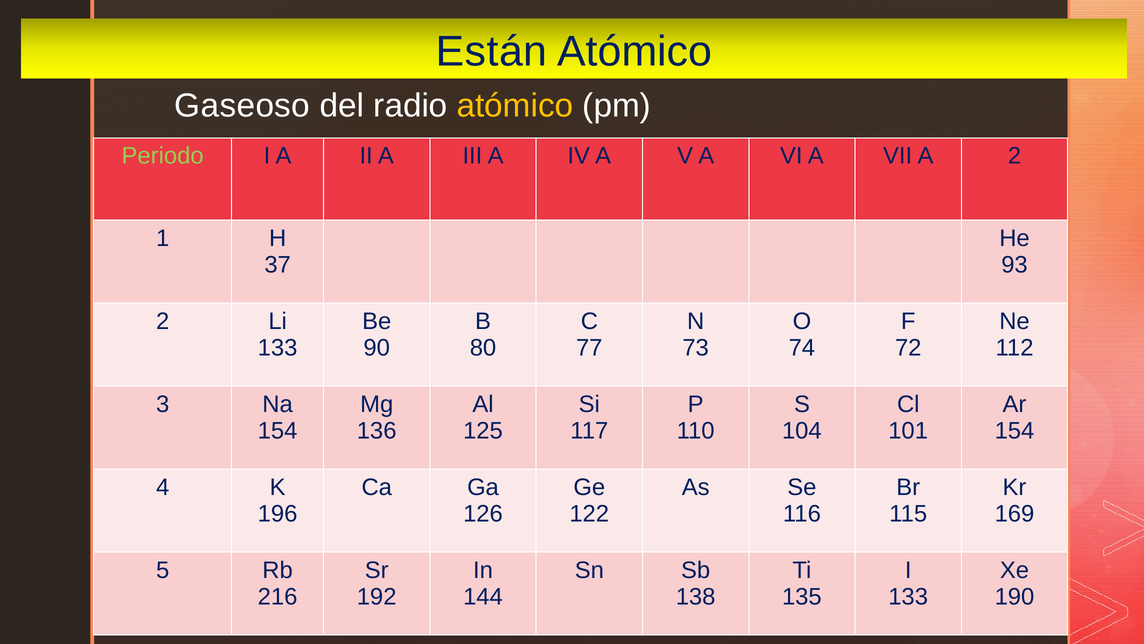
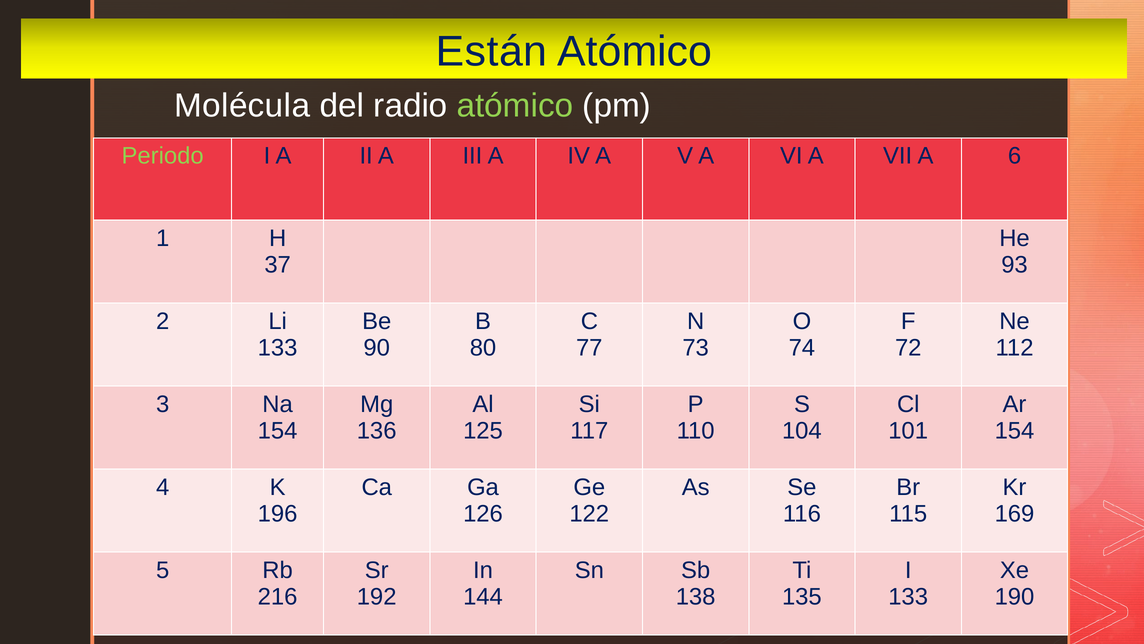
Gaseoso: Gaseoso -> Molécula
atómico at (515, 106) colour: yellow -> light green
A 2: 2 -> 6
